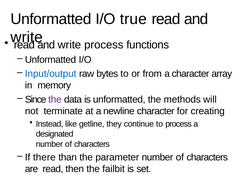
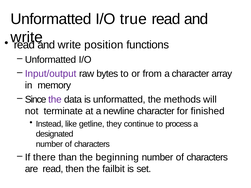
write process: process -> position
Input/output colour: blue -> purple
creating: creating -> finished
parameter: parameter -> beginning
